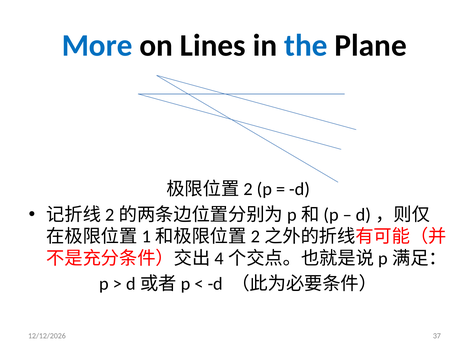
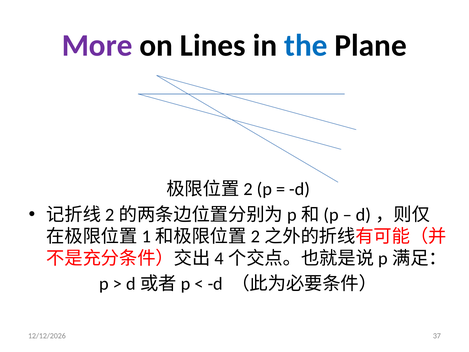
More colour: blue -> purple
